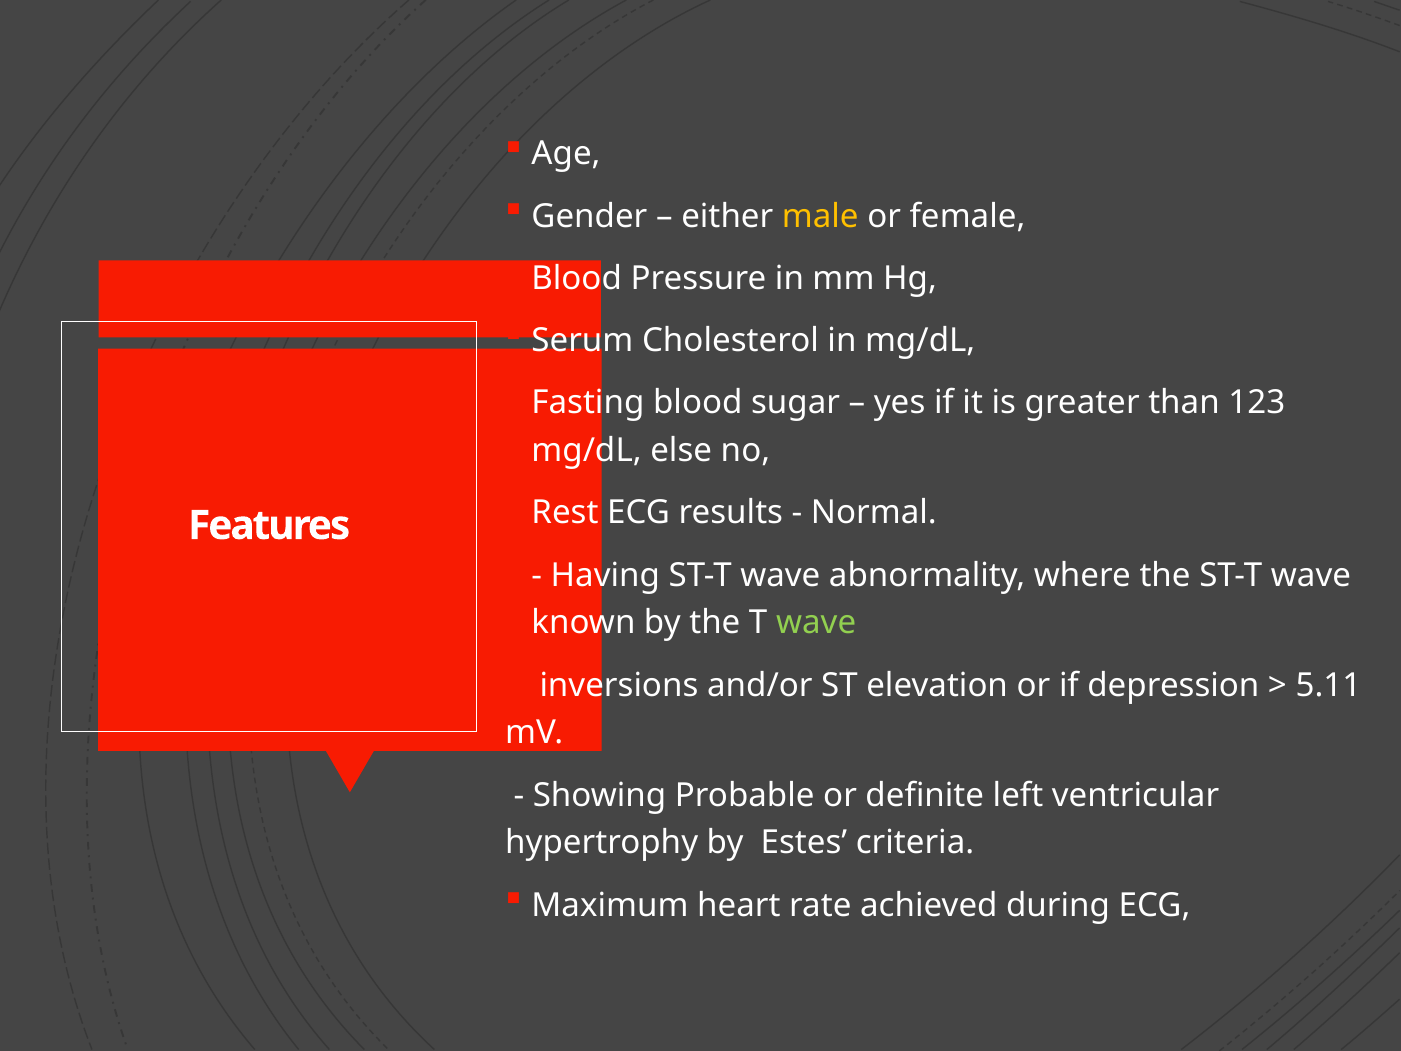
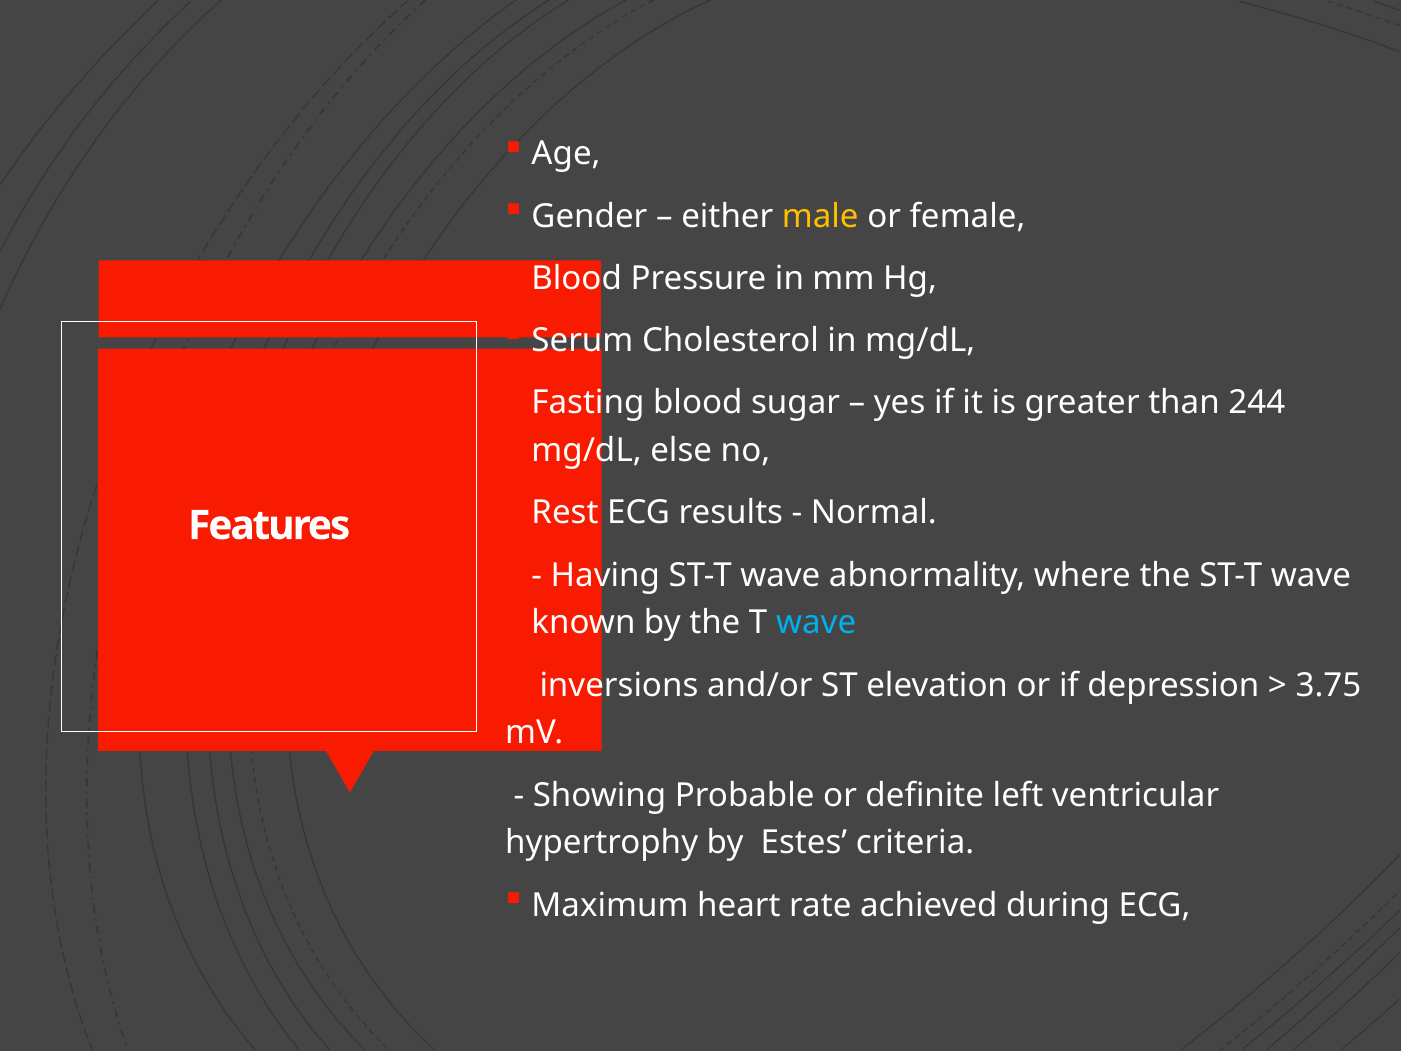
123: 123 -> 244
wave at (816, 623) colour: light green -> light blue
5.11: 5.11 -> 3.75
